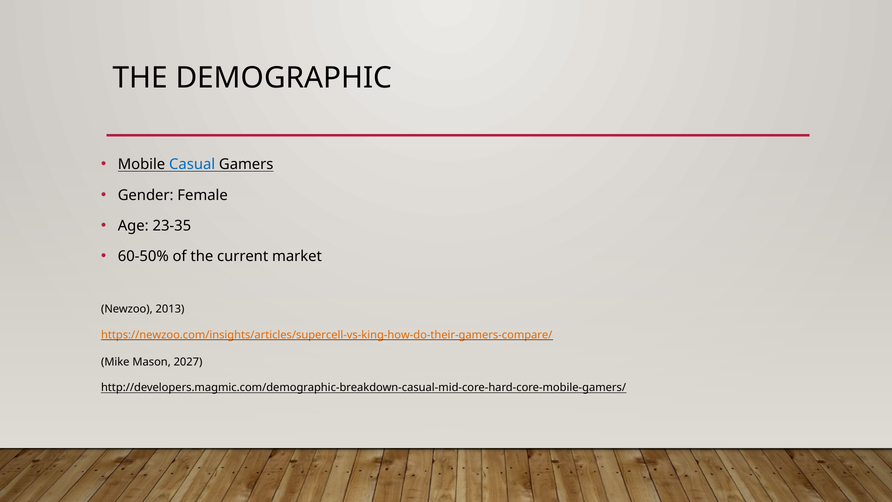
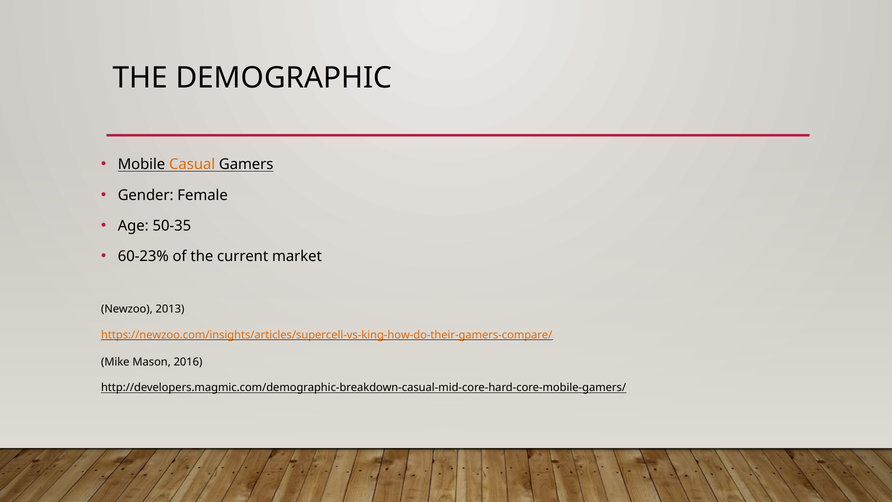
Casual colour: blue -> orange
23-35: 23-35 -> 50-35
60-50%: 60-50% -> 60-23%
2027: 2027 -> 2016
